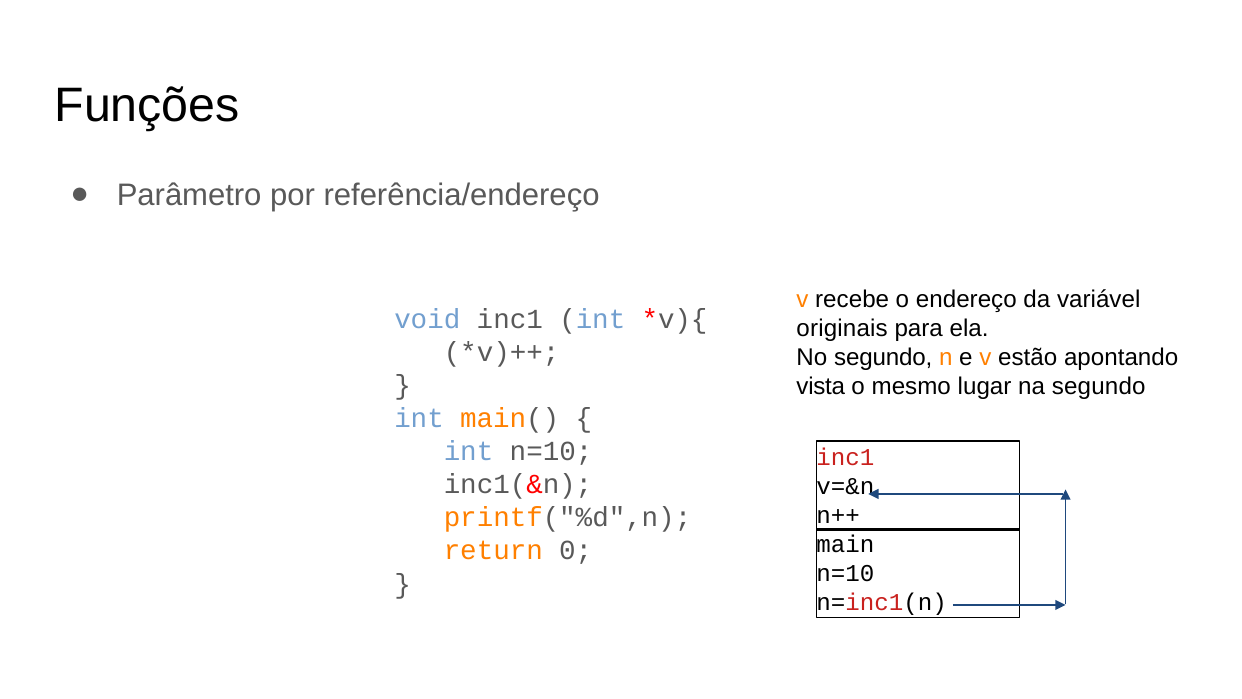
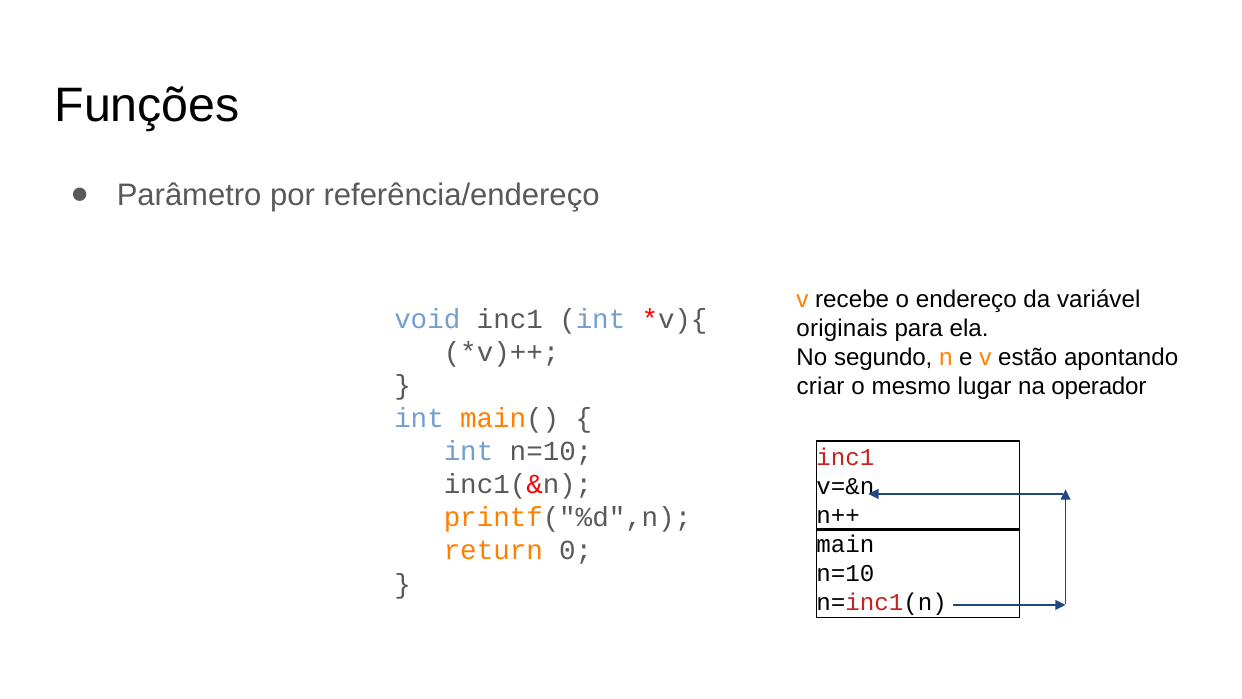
vista: vista -> criar
na segundo: segundo -> operador
